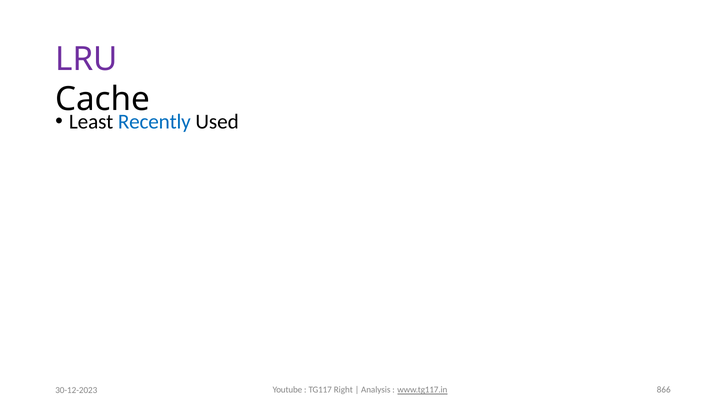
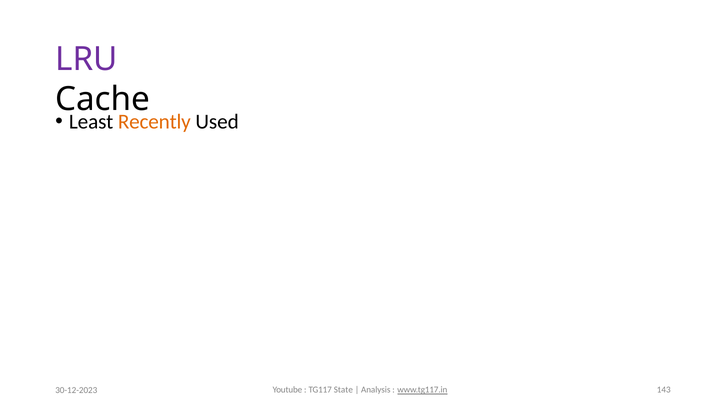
Recently colour: blue -> orange
Right: Right -> State
866: 866 -> 143
